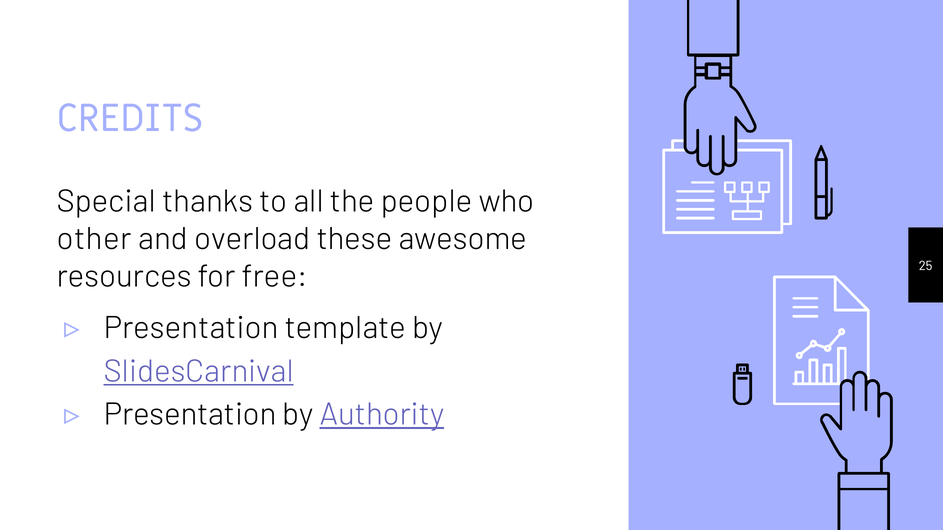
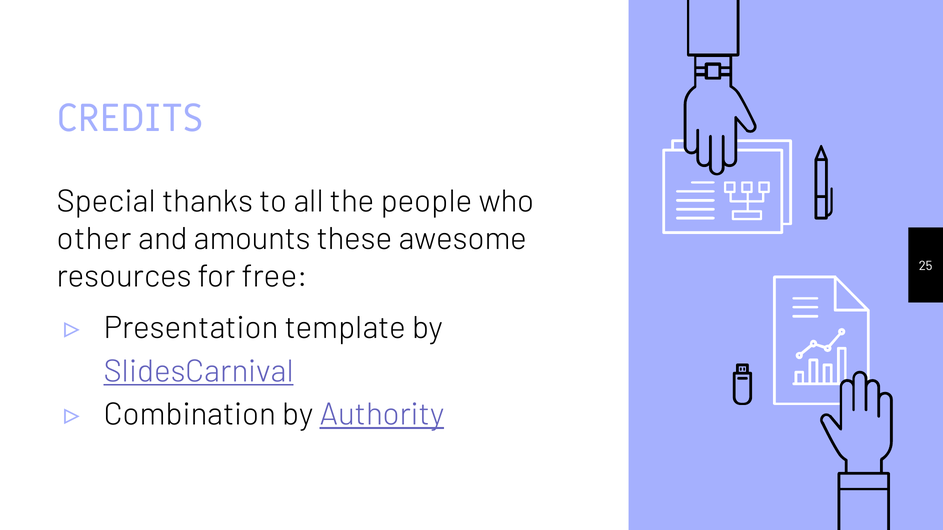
overload: overload -> amounts
Presentation at (190, 415): Presentation -> Combination
